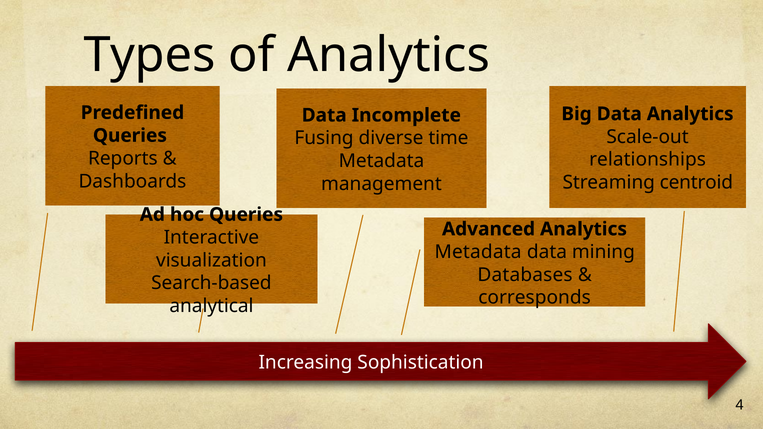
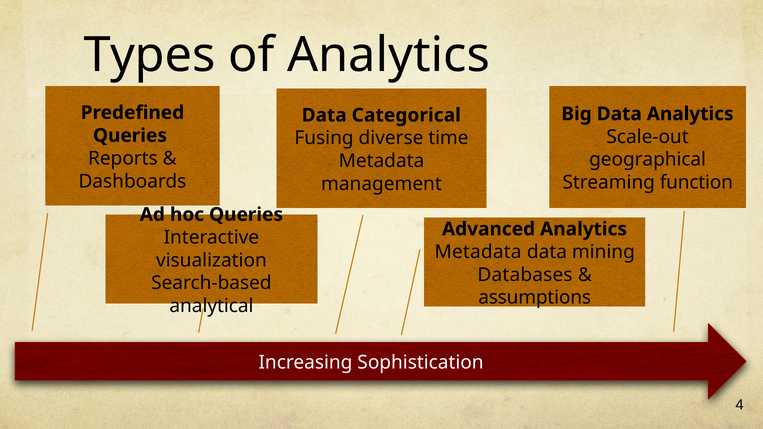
Incomplete: Incomplete -> Categorical
relationships: relationships -> geographical
centroid: centroid -> function
corresponds: corresponds -> assumptions
